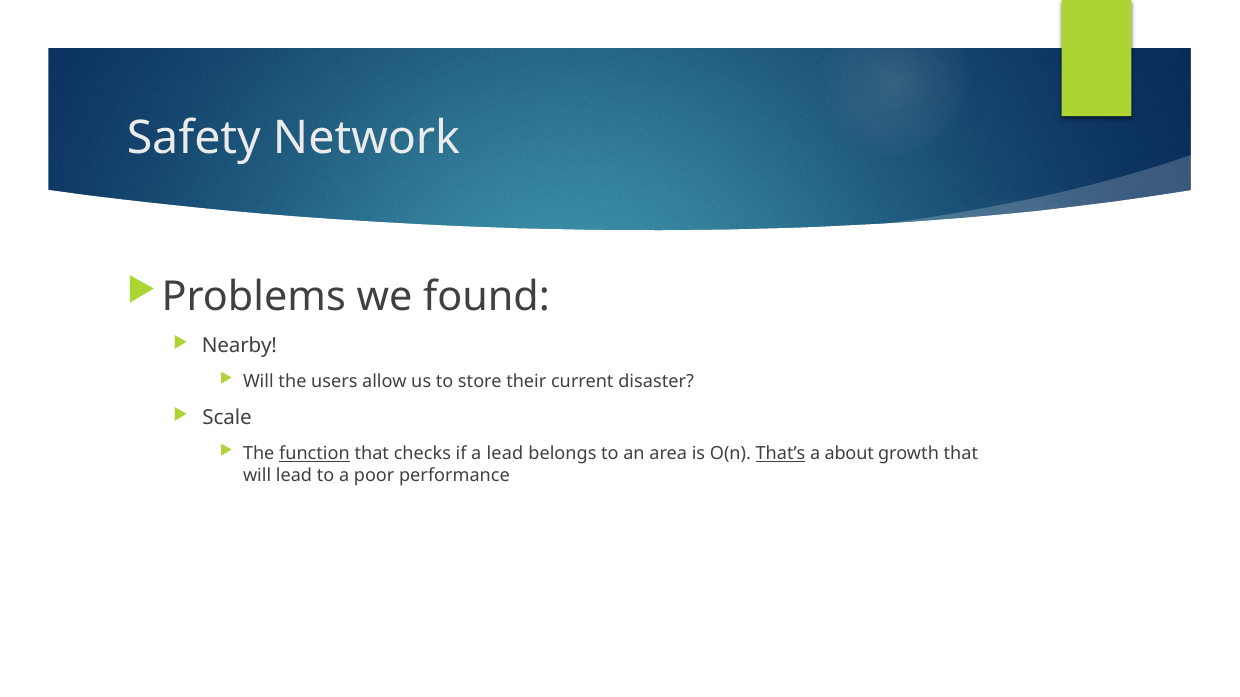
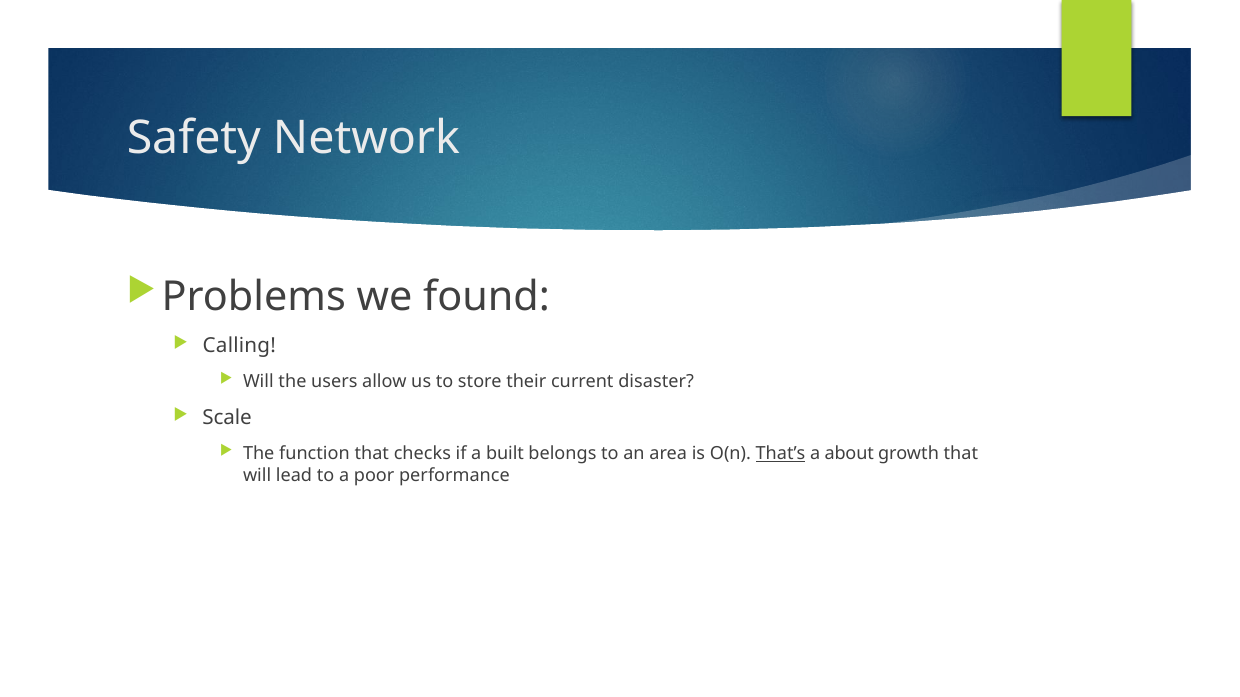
Nearby: Nearby -> Calling
function underline: present -> none
a lead: lead -> built
